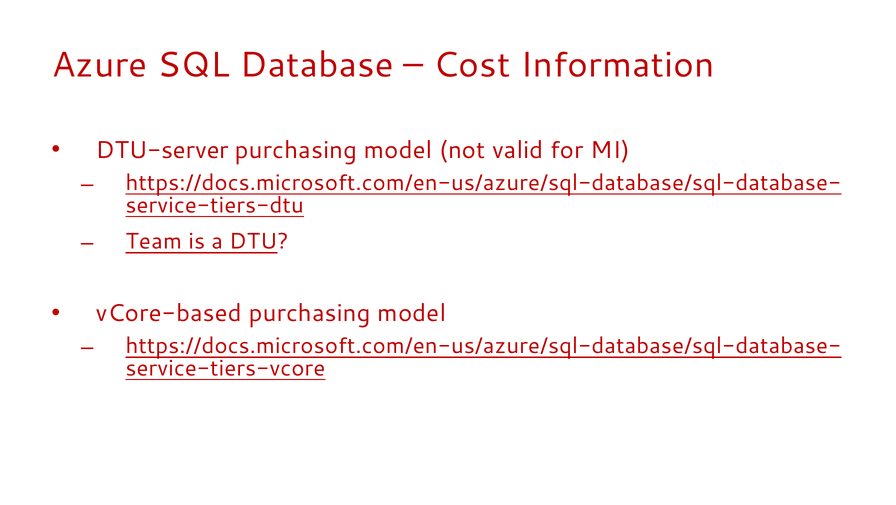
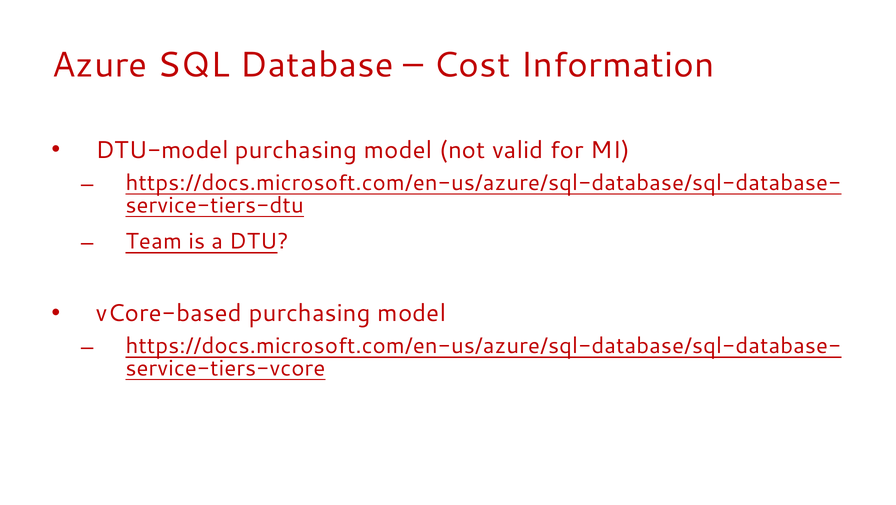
DTU-server: DTU-server -> DTU-model
